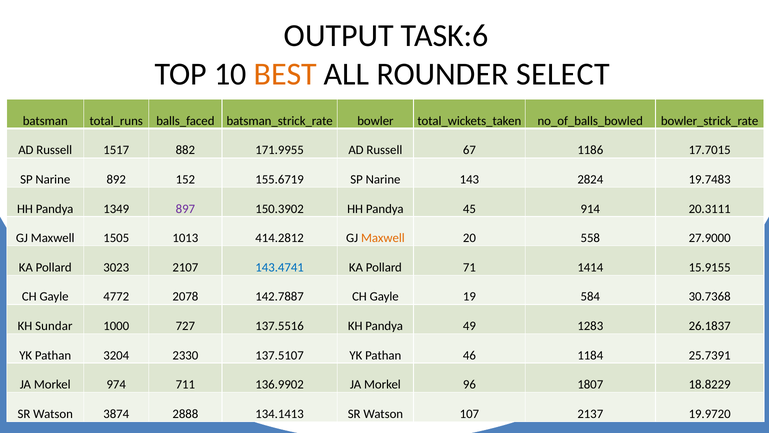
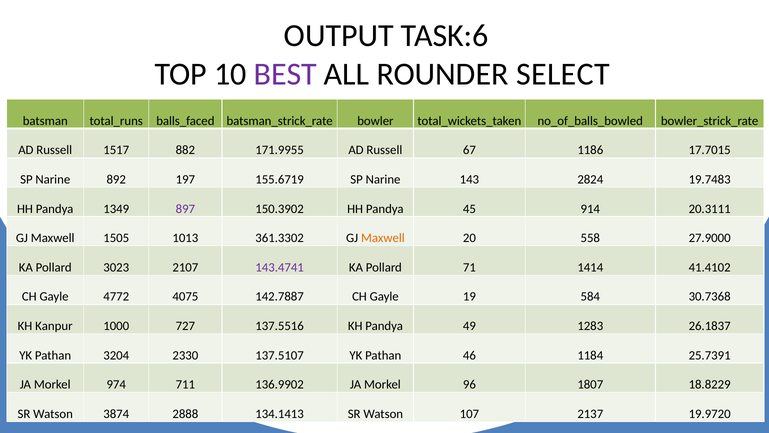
BEST colour: orange -> purple
152: 152 -> 197
414.2812: 414.2812 -> 361.3302
143.4741 colour: blue -> purple
15.9155: 15.9155 -> 41.4102
2078: 2078 -> 4075
Sundar: Sundar -> Kanpur
